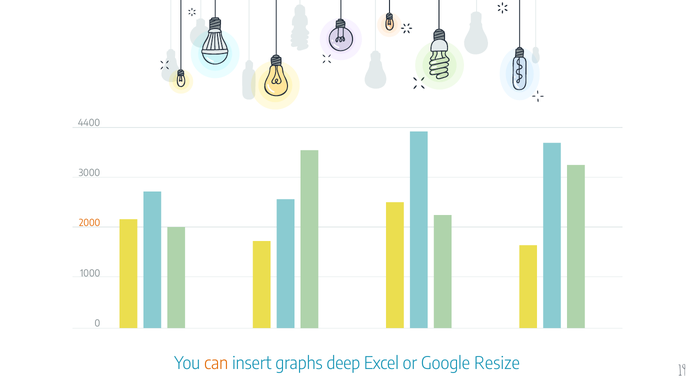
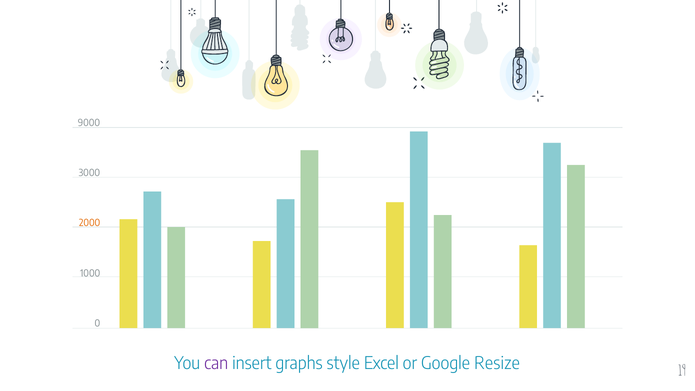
4400: 4400 -> 9000
can colour: orange -> purple
deep: deep -> style
